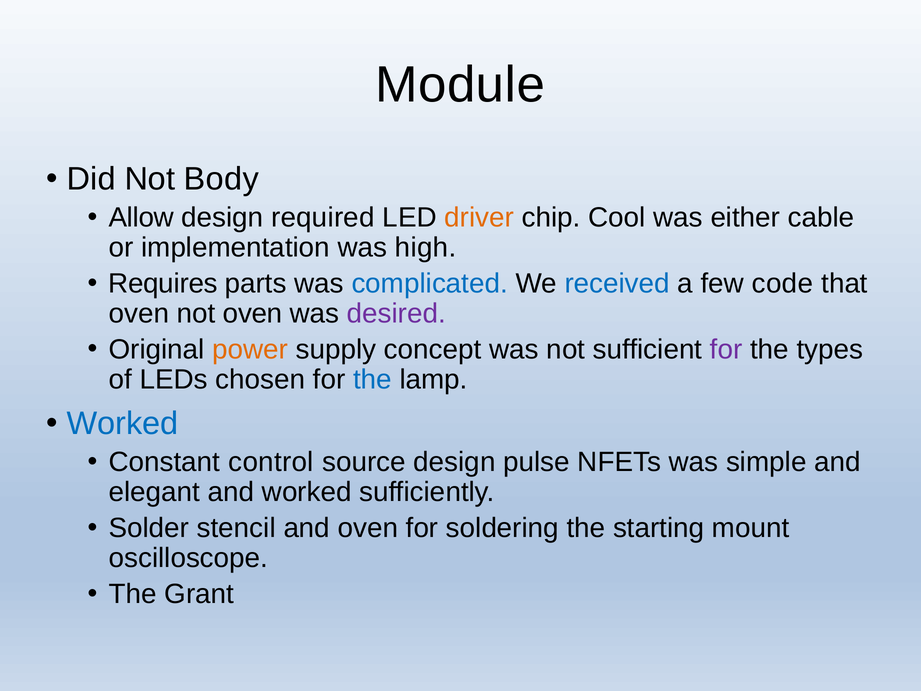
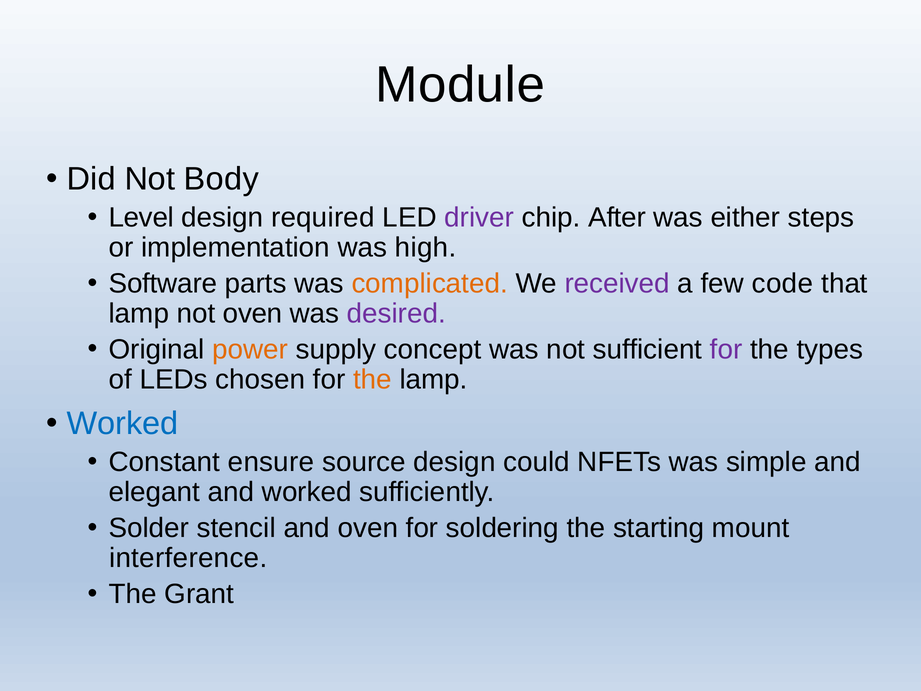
Allow: Allow -> Level
driver colour: orange -> purple
Cool: Cool -> After
cable: cable -> steps
Requires: Requires -> Software
complicated colour: blue -> orange
received colour: blue -> purple
oven at (139, 313): oven -> lamp
the at (373, 379) colour: blue -> orange
control: control -> ensure
pulse: pulse -> could
oscilloscope: oscilloscope -> interference
